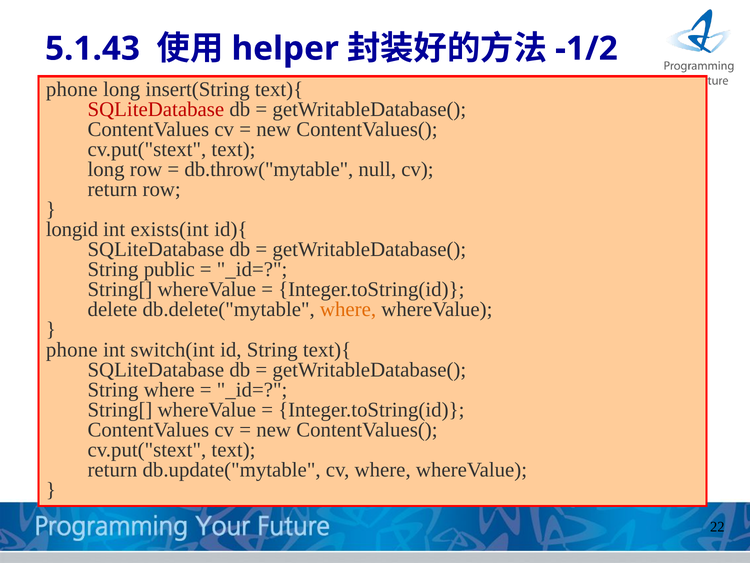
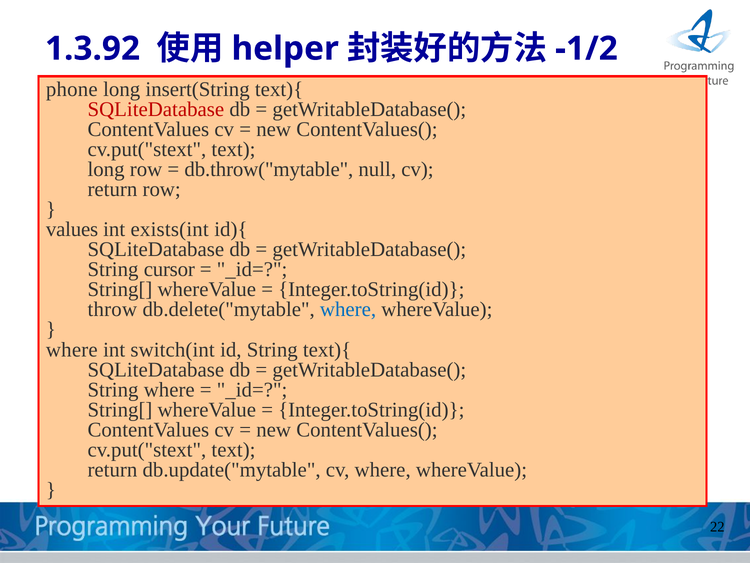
5.1.43: 5.1.43 -> 1.3.92
longid: longid -> values
public: public -> cursor
delete: delete -> throw
where at (348, 309) colour: orange -> blue
phone at (72, 349): phone -> where
